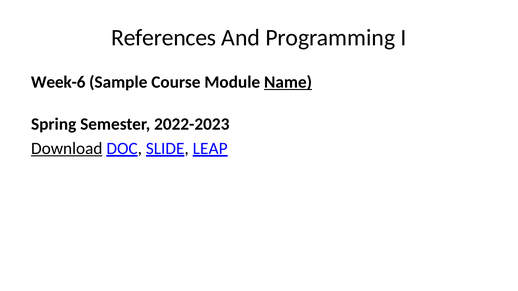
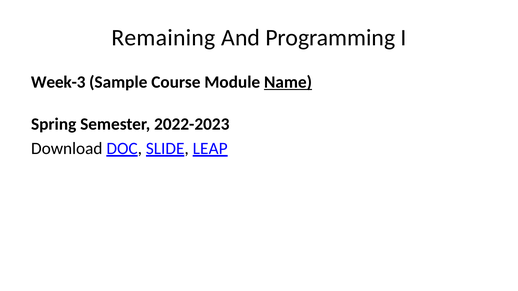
References: References -> Remaining
Week-6: Week-6 -> Week-3
Download underline: present -> none
